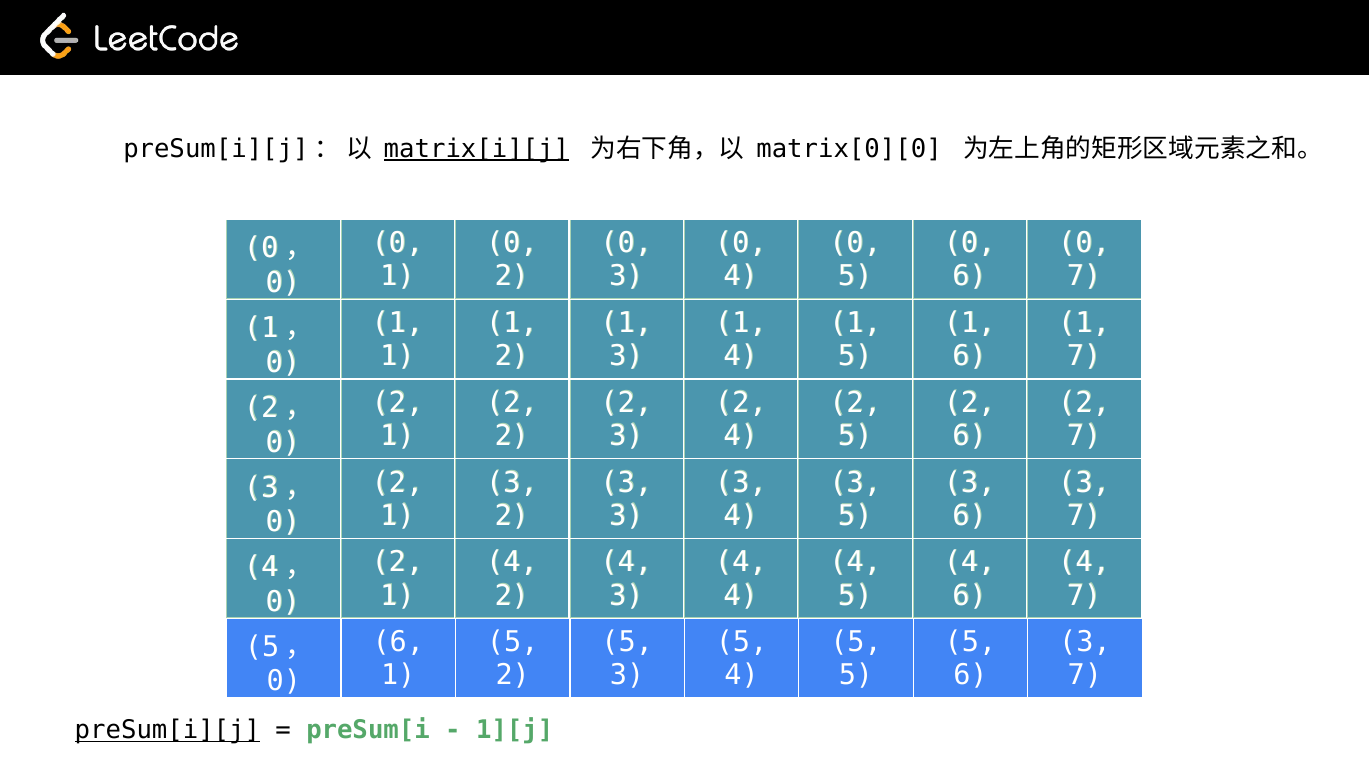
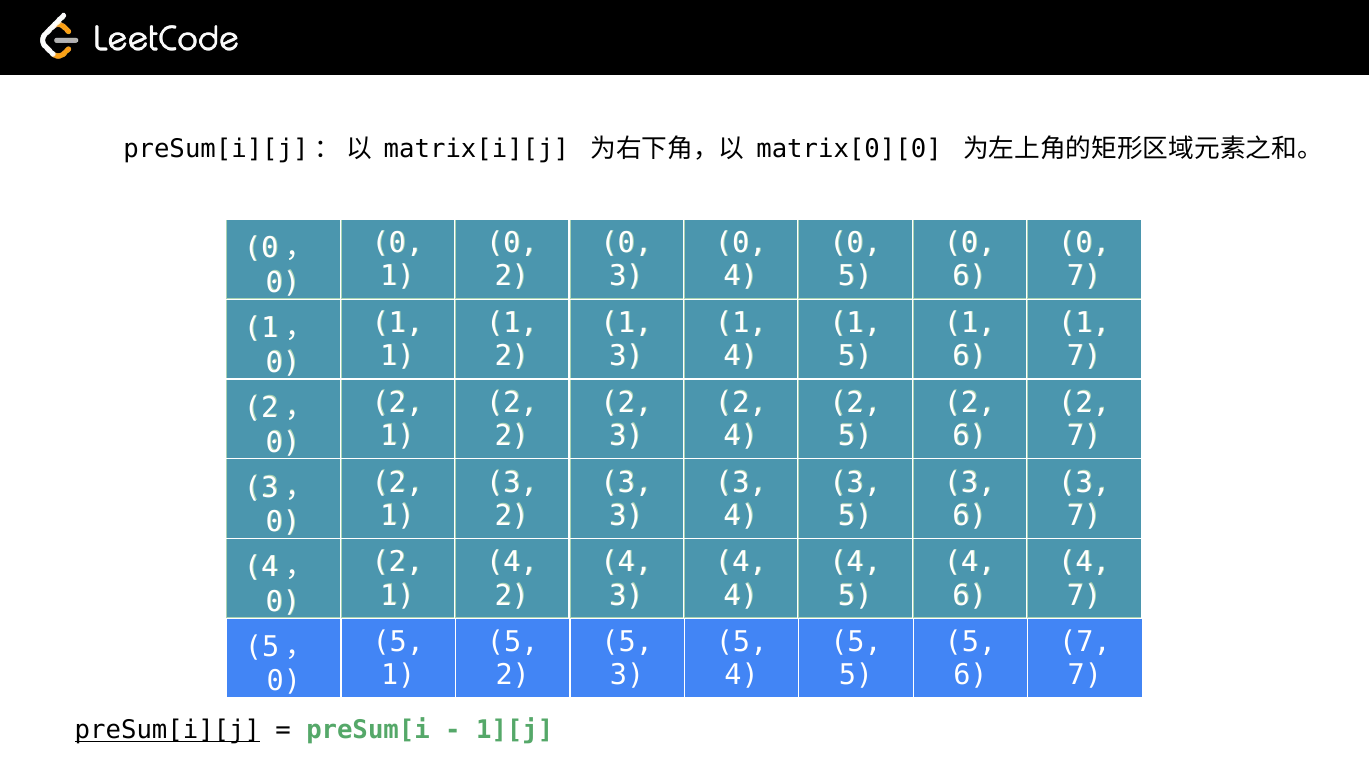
matrix[i][j underline: present -> none
6 at (398, 642): 6 -> 5
3 at (1085, 642): 3 -> 7
